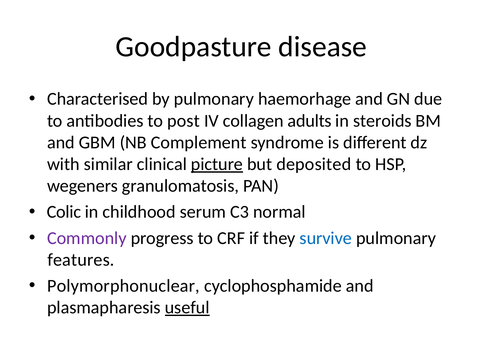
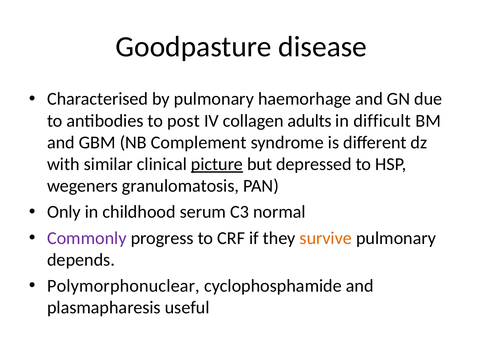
steroids: steroids -> difficult
deposited: deposited -> depressed
Colic: Colic -> Only
survive colour: blue -> orange
features: features -> depends
useful underline: present -> none
